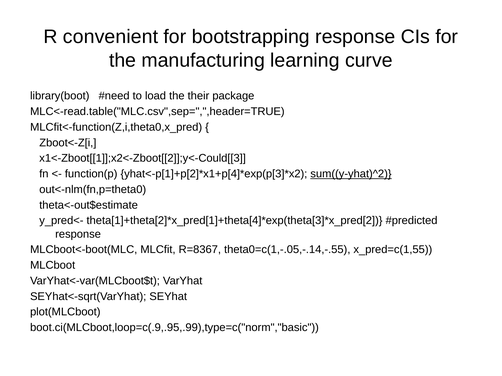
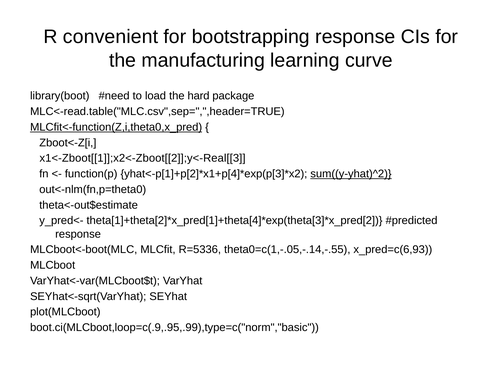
their: their -> hard
MLCfit<-function(Z,i,theta0,x_pred underline: none -> present
x1<-Zboot[[1]];x2<-Zboot[[2]];y<-Could[[3: x1<-Zboot[[1]];x2<-Zboot[[2]];y<-Could[[3 -> x1<-Zboot[[1]];x2<-Zboot[[2]];y<-Real[[3
R=8367: R=8367 -> R=5336
x_pred=c(1,55: x_pred=c(1,55 -> x_pred=c(6,93
